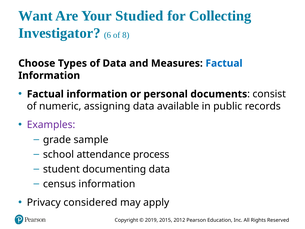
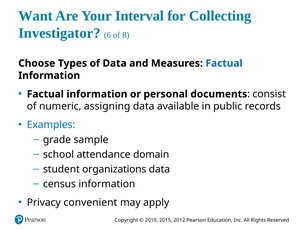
Studied: Studied -> Interval
Examples colour: purple -> blue
process: process -> domain
documenting: documenting -> organizations
considered: considered -> convenient
